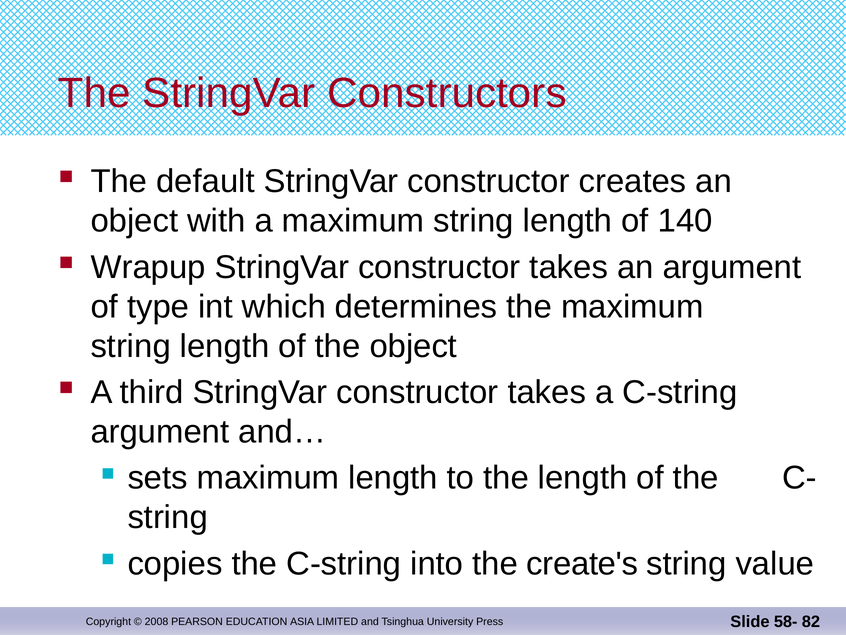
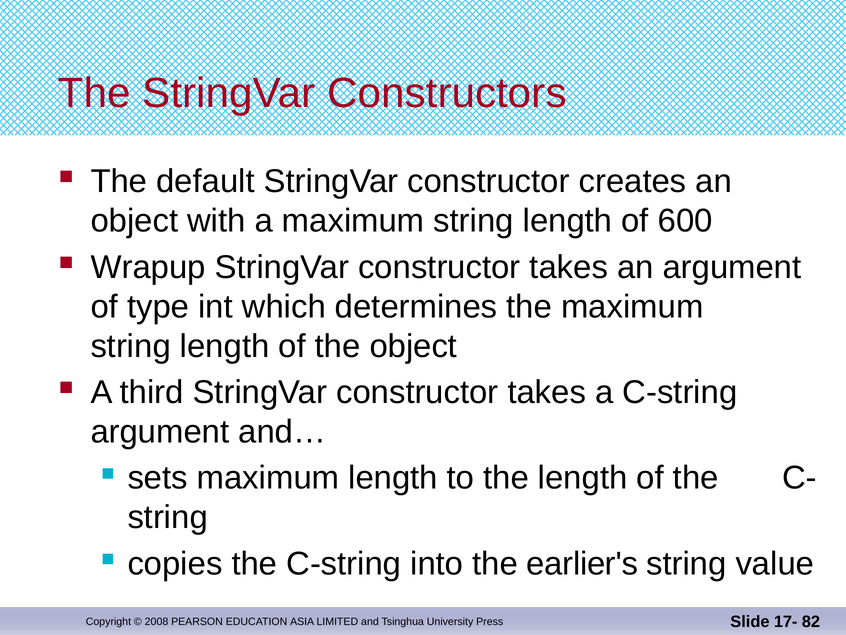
140: 140 -> 600
create's: create's -> earlier's
58-: 58- -> 17-
